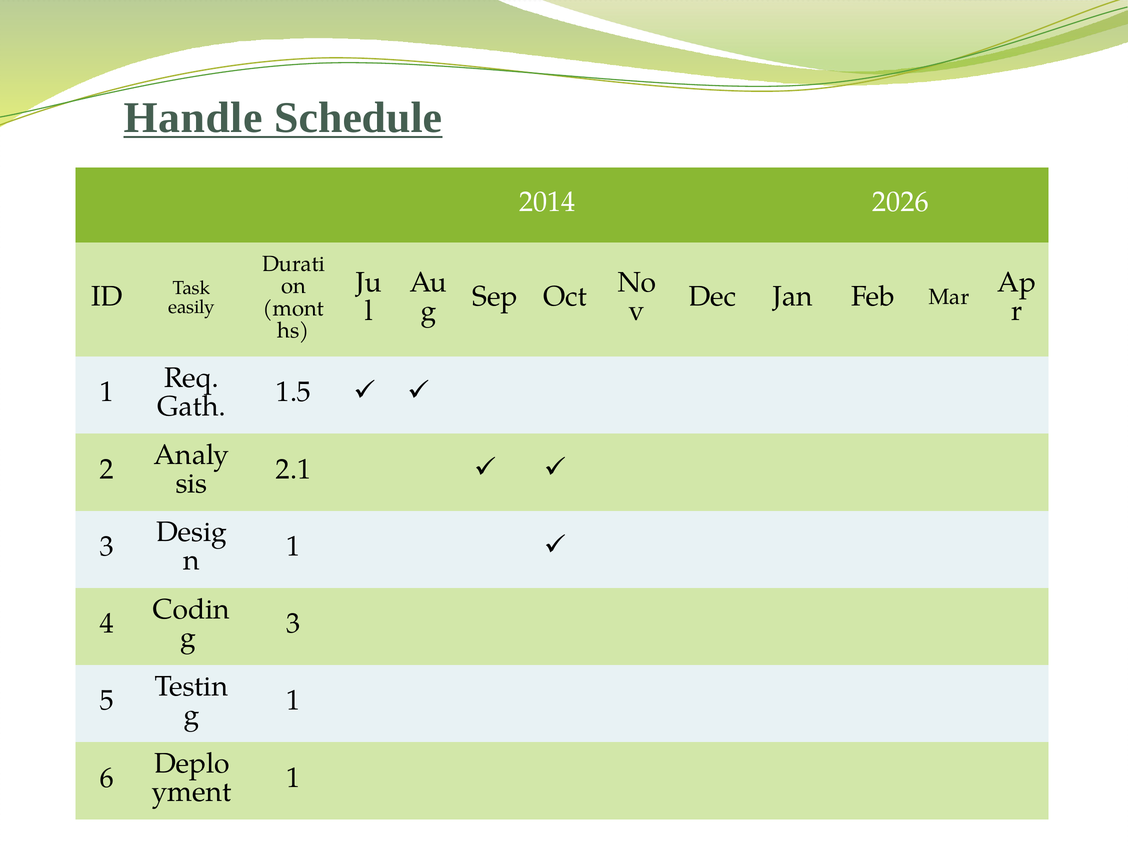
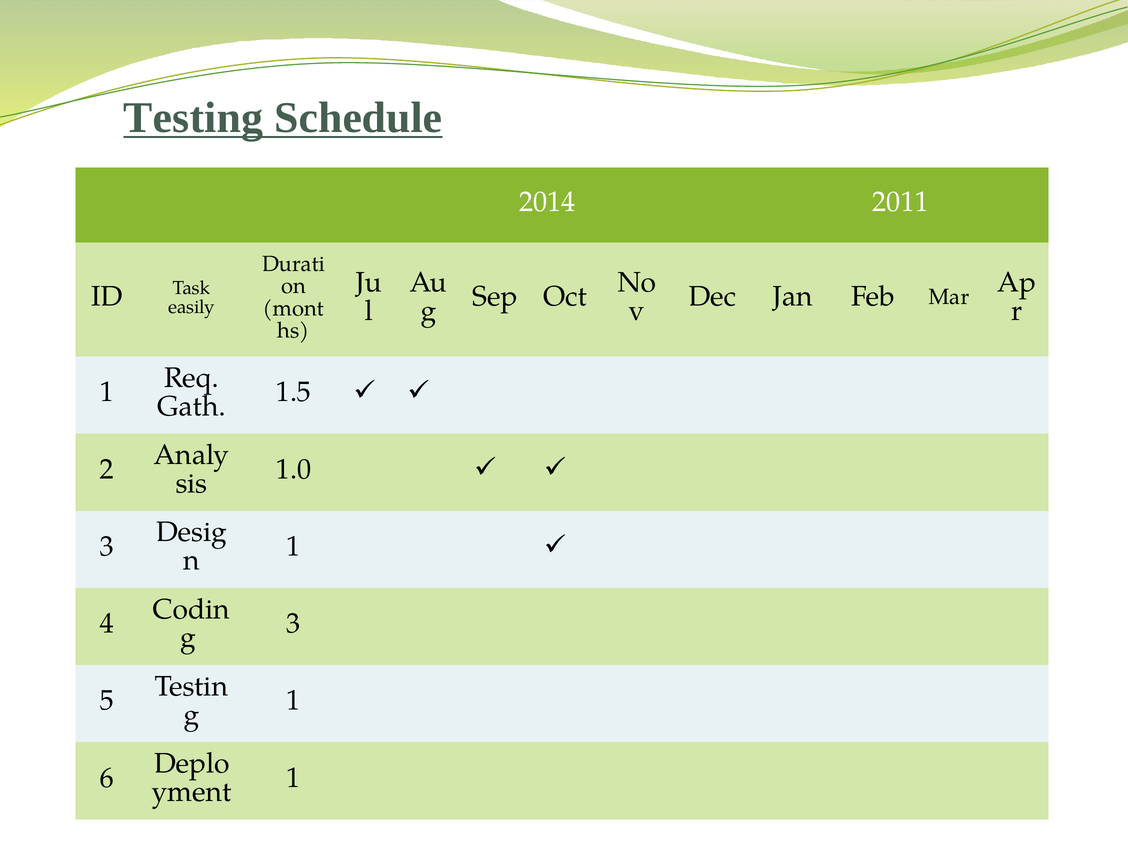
Handle: Handle -> Testing
2026: 2026 -> 2011
2.1: 2.1 -> 1.0
